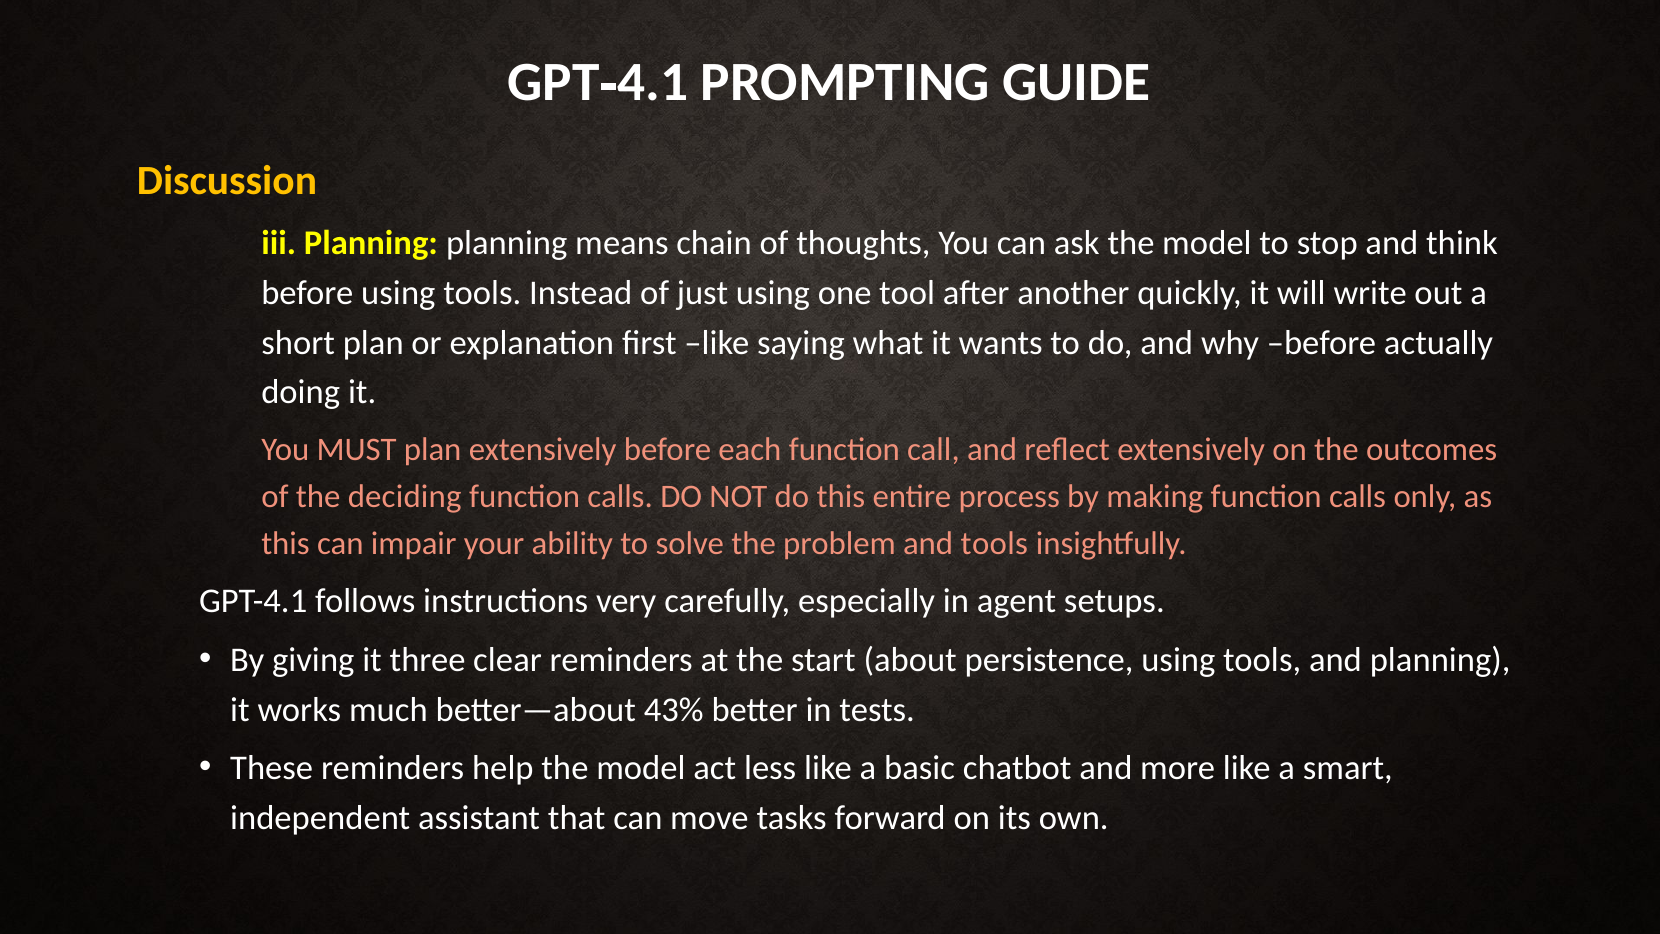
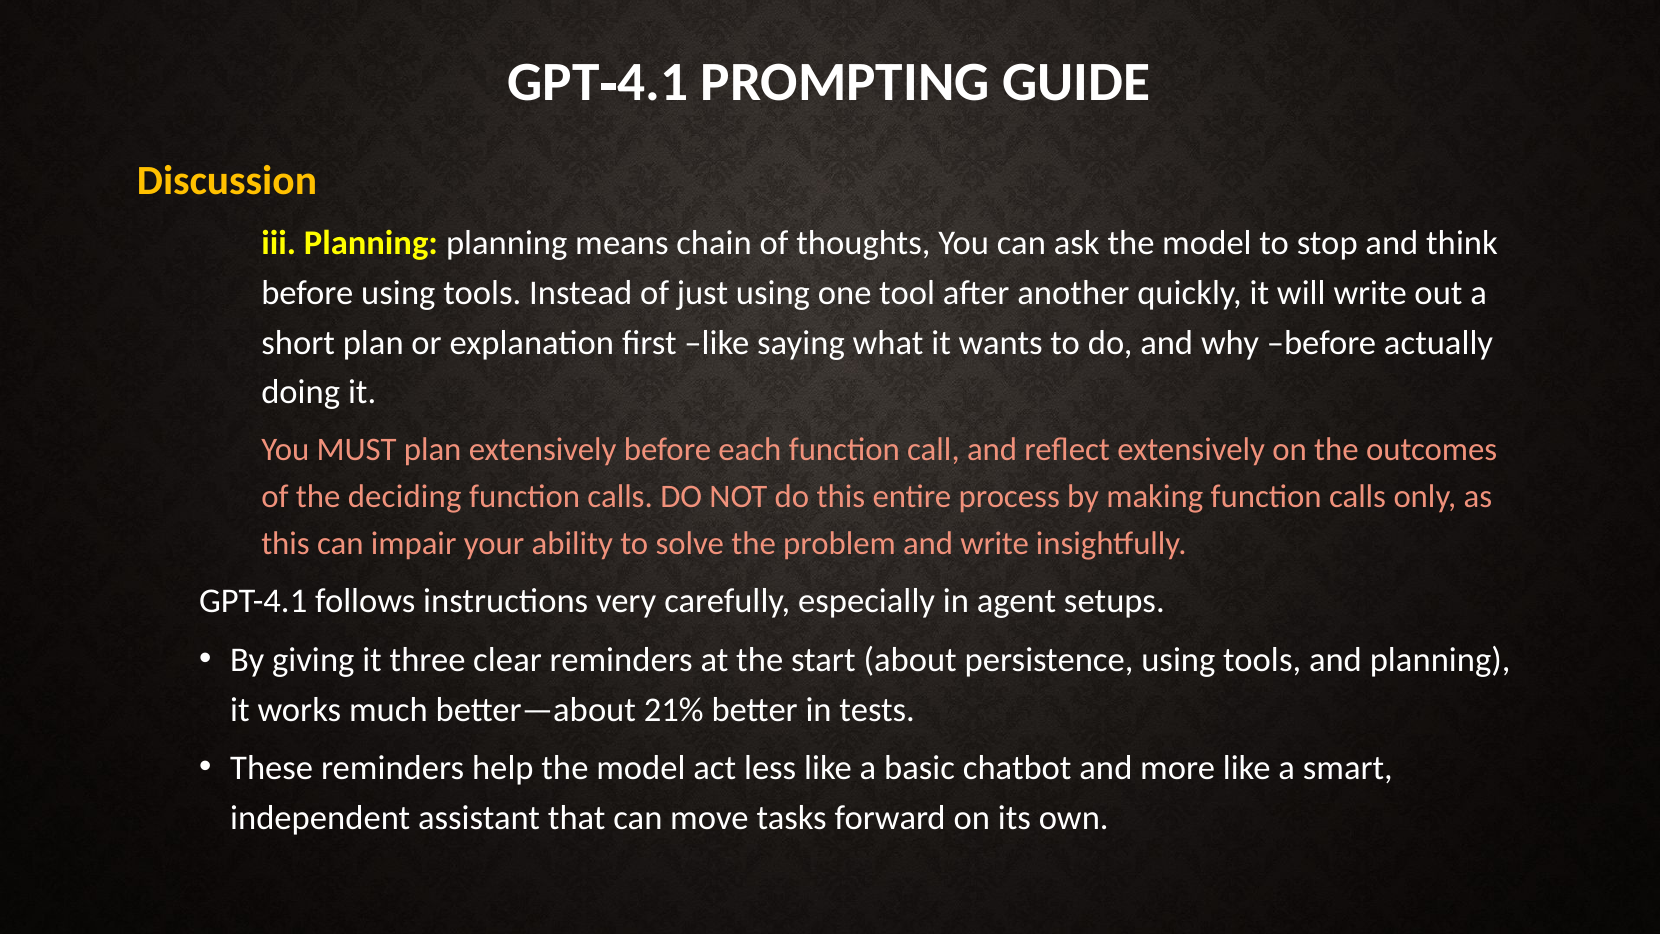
and tools: tools -> write
43%: 43% -> 21%
